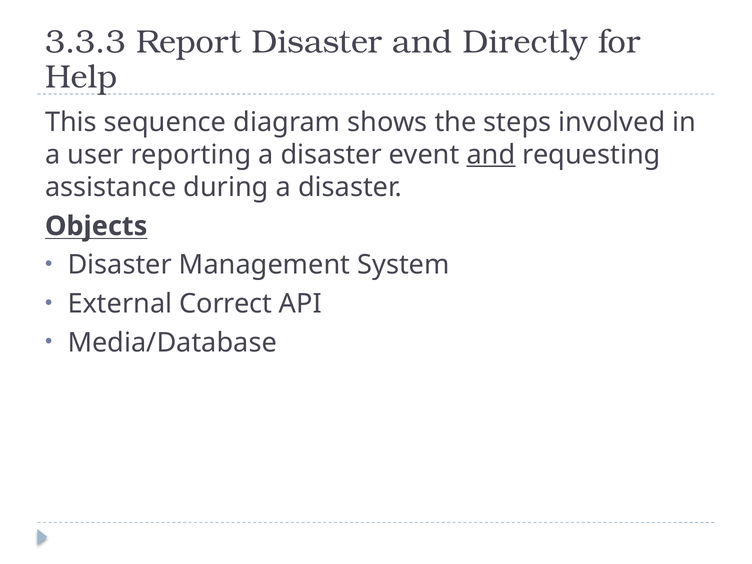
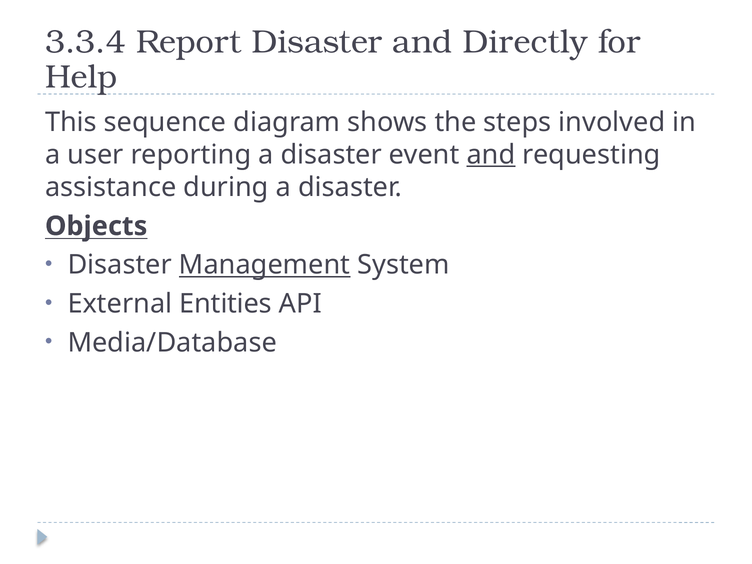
3.3.3: 3.3.3 -> 3.3.4
Management underline: none -> present
Correct: Correct -> Entities
